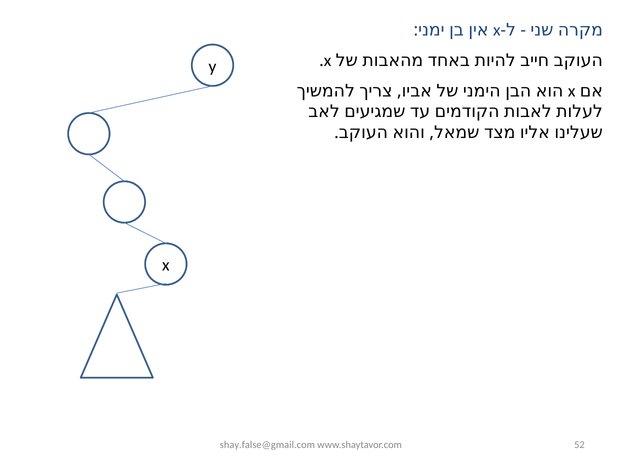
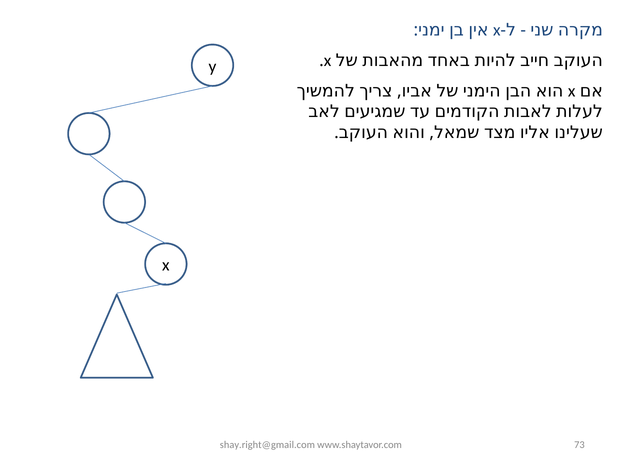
shay.false@gmail.com: shay.false@gmail.com -> shay.right@gmail.com
52: 52 -> 73
